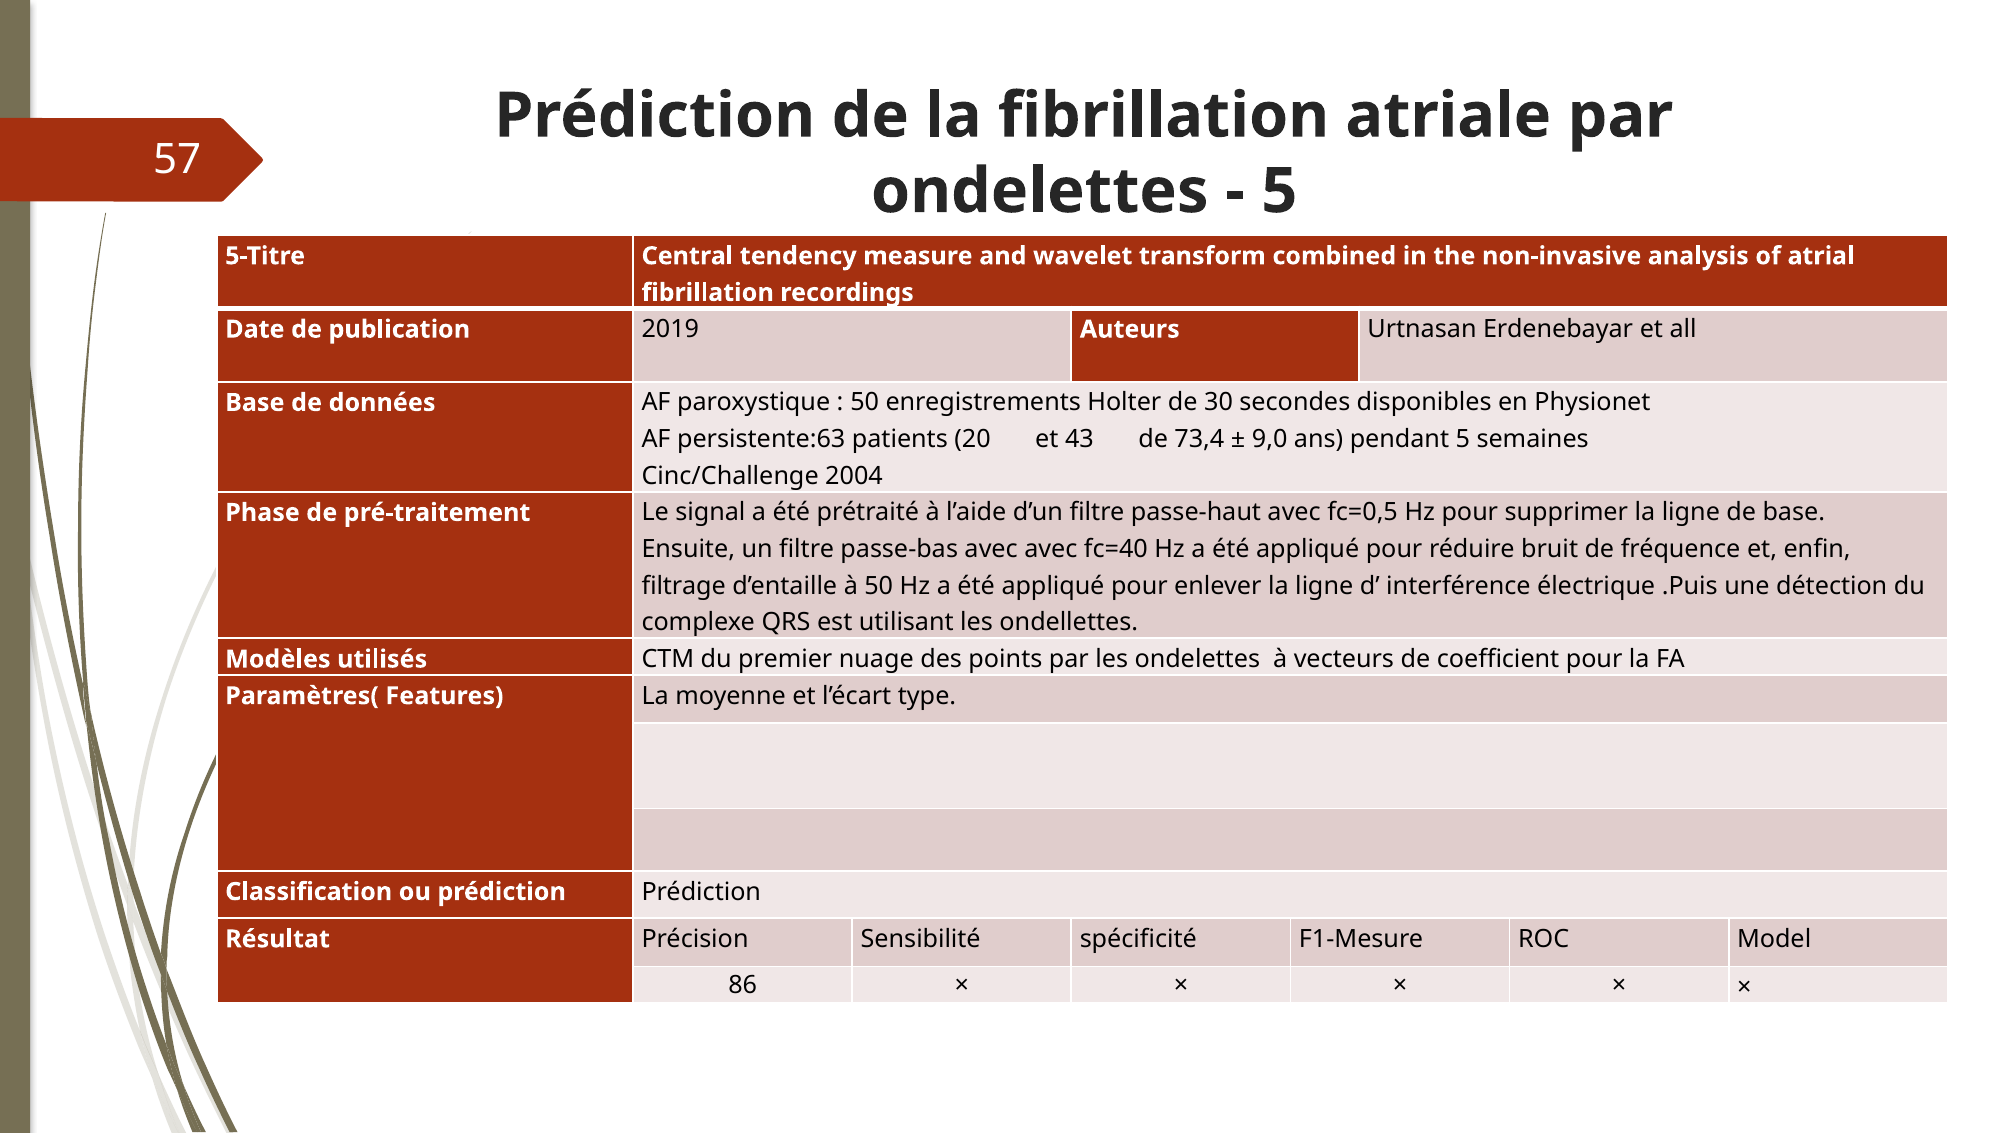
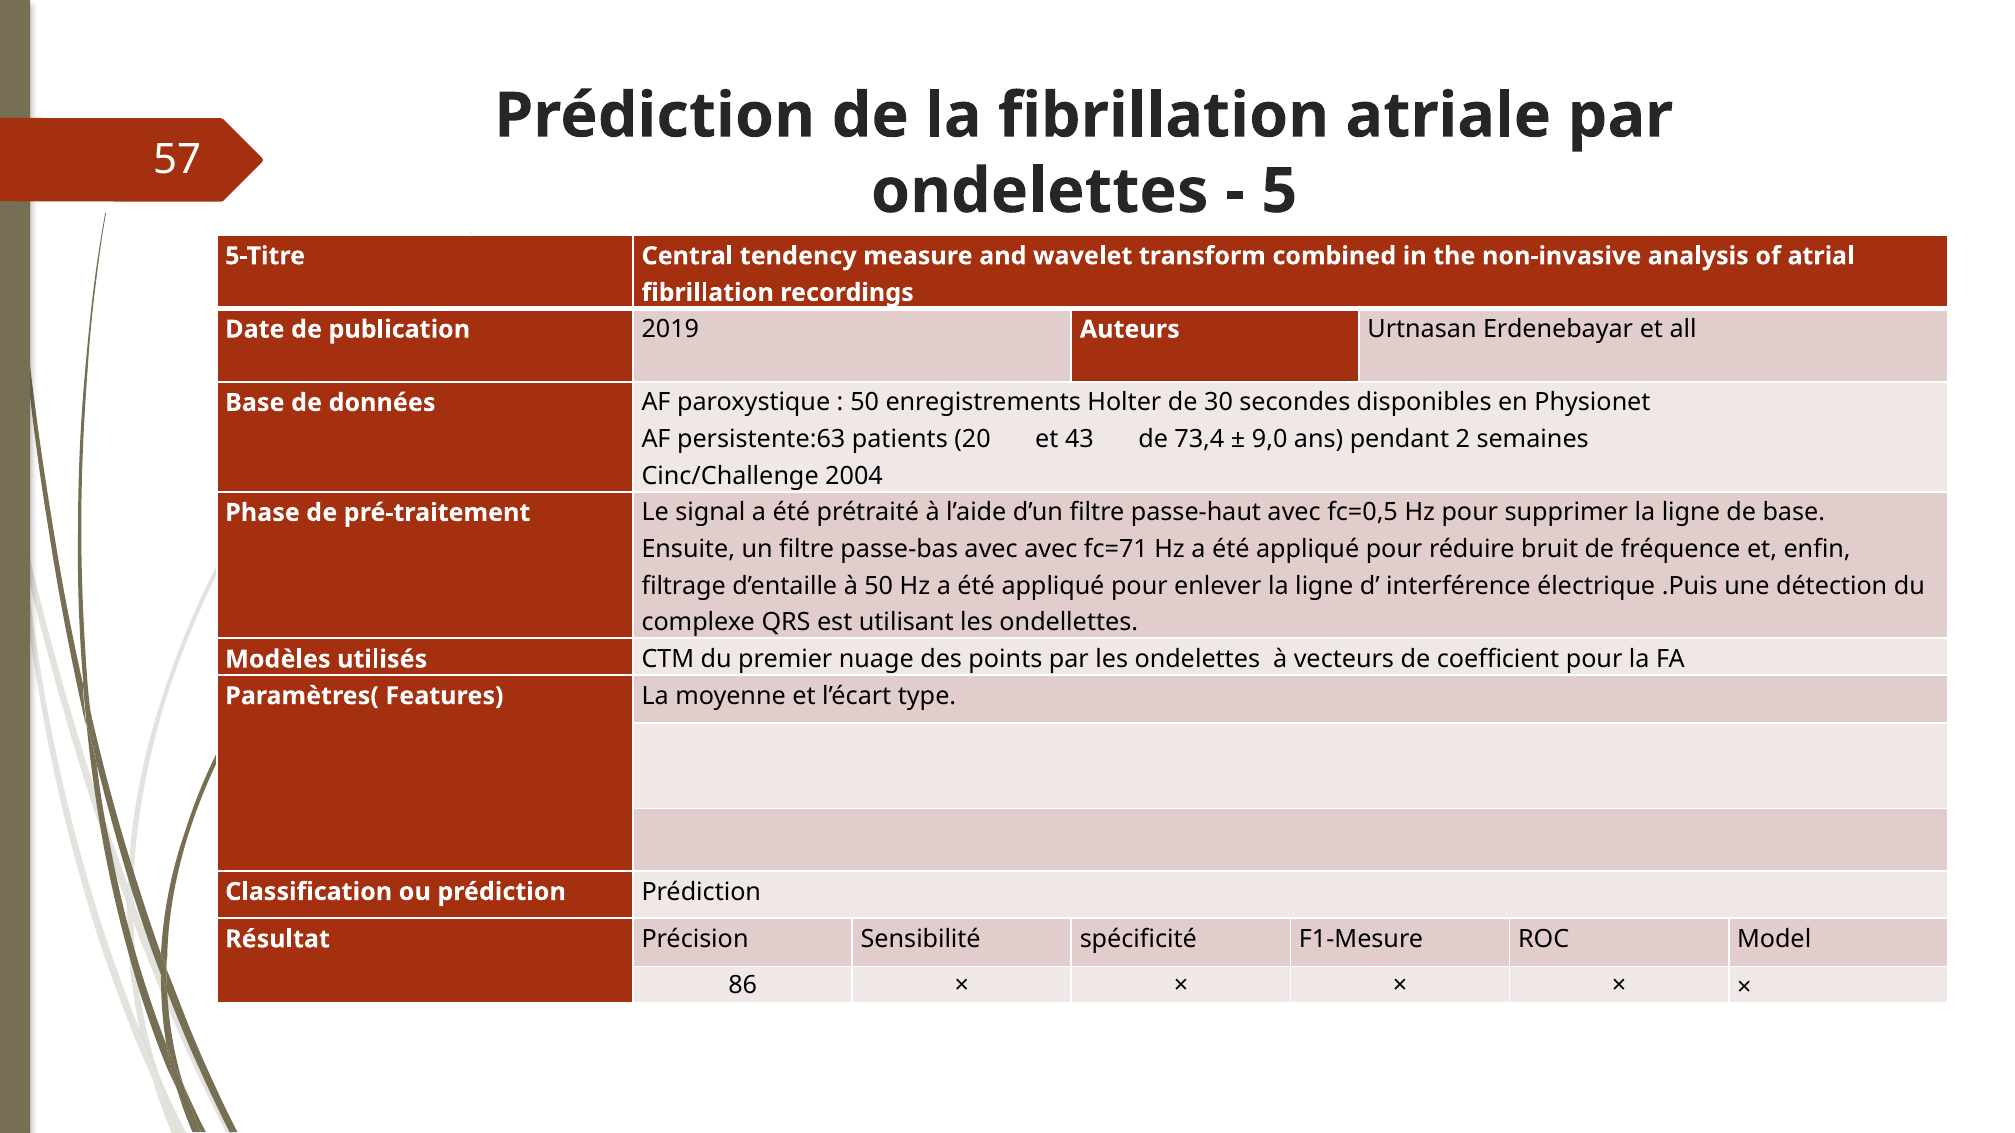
pendant 5: 5 -> 2
fc=40: fc=40 -> fc=71
